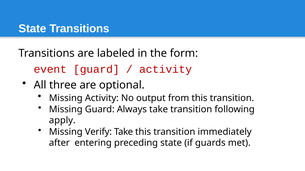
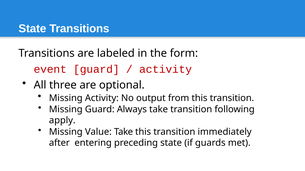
Verify: Verify -> Value
